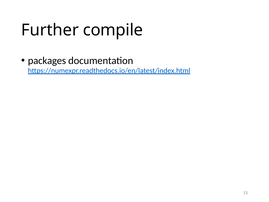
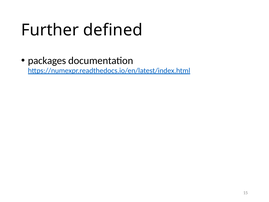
compile: compile -> defined
